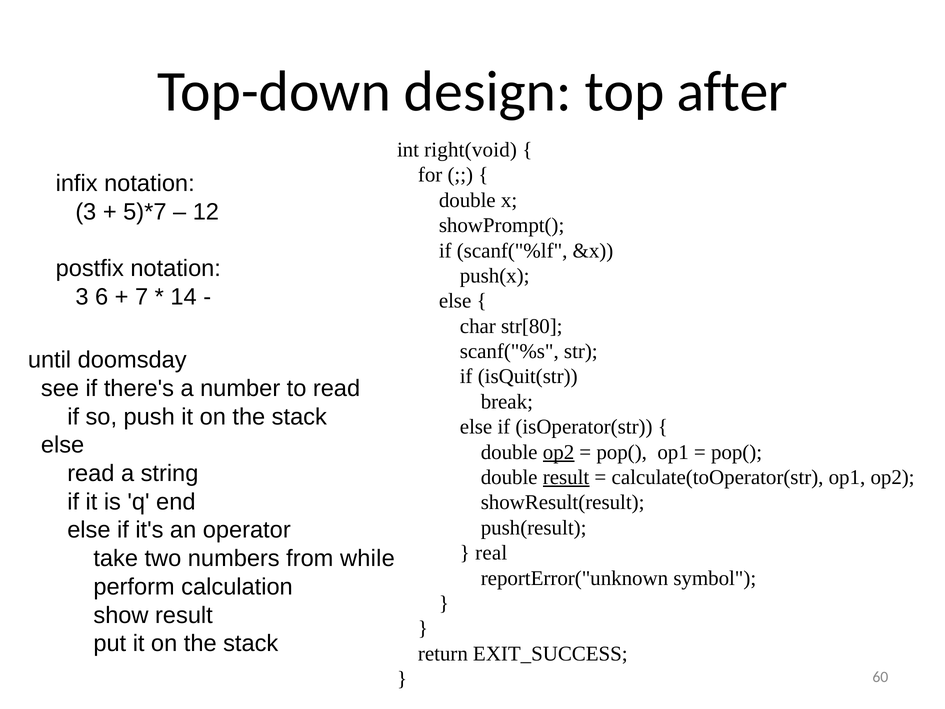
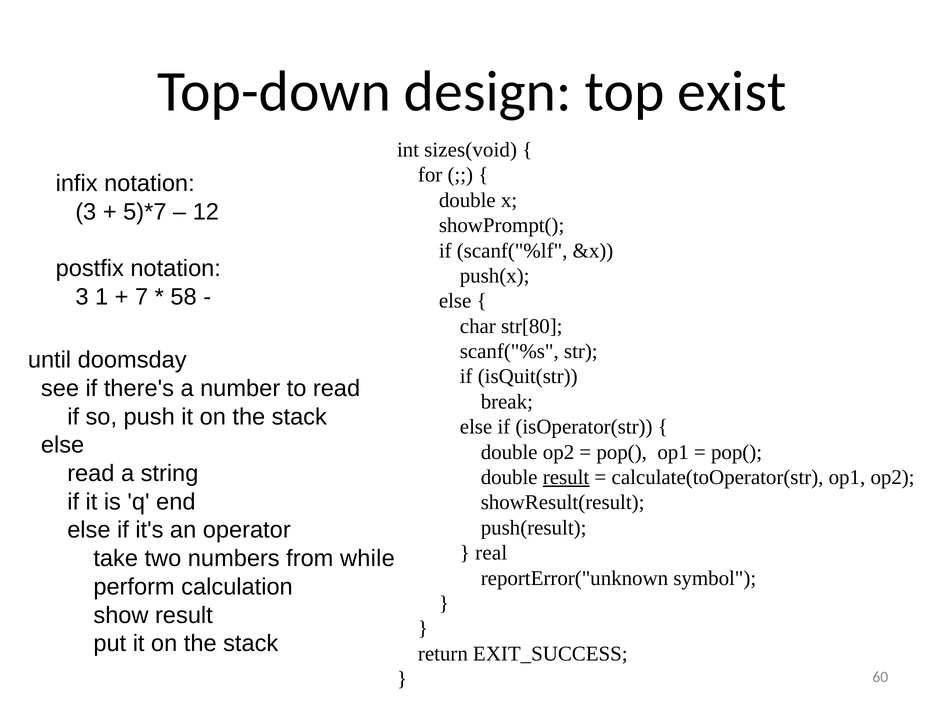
after: after -> exist
right(void: right(void -> sizes(void
6: 6 -> 1
14: 14 -> 58
op2 at (559, 452) underline: present -> none
